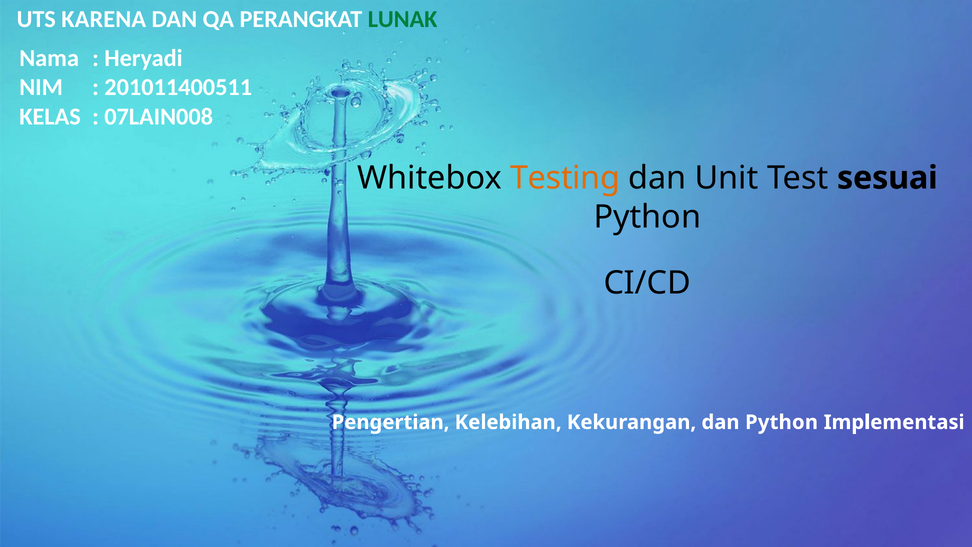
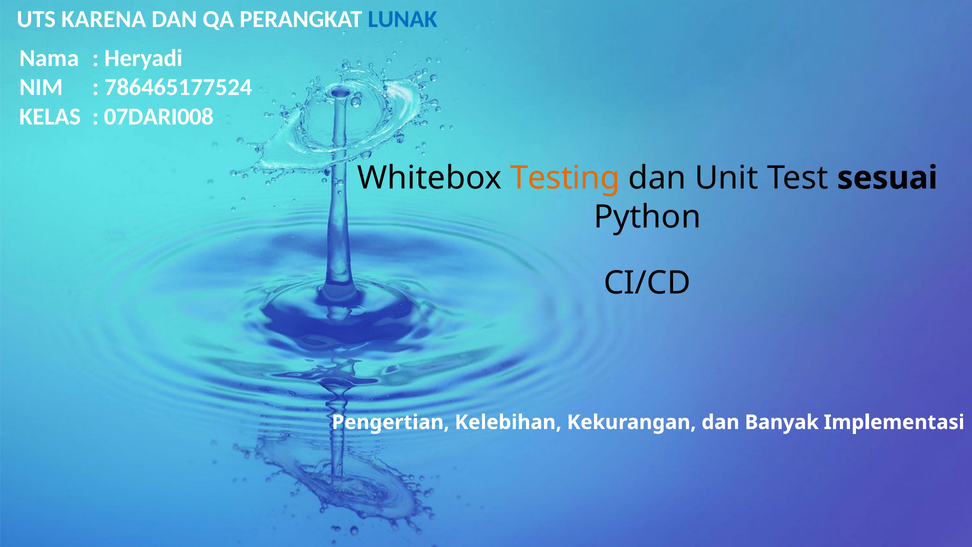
LUNAK colour: green -> blue
201011400511: 201011400511 -> 786465177524
07LAIN008: 07LAIN008 -> 07DARI008
dan Python: Python -> Banyak
